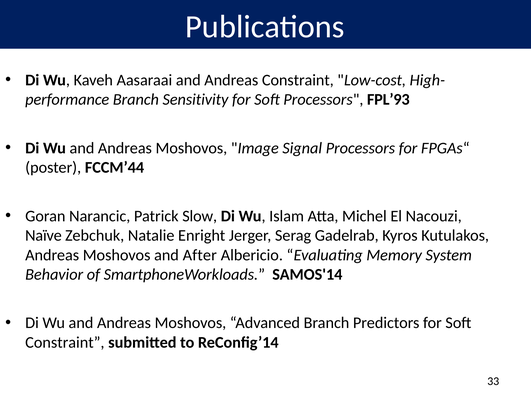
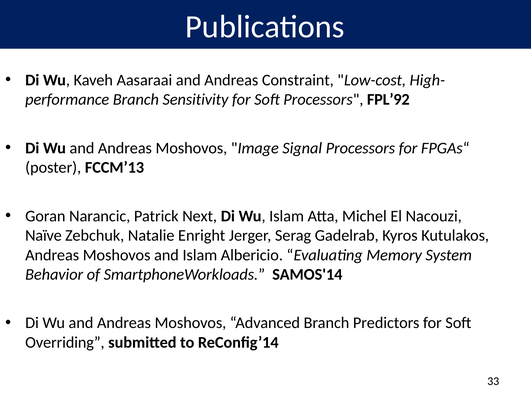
FPL’93: FPL’93 -> FPL’92
FCCM’44: FCCM’44 -> FCCM’13
Slow: Slow -> Next
and After: After -> Islam
Constraint at (65, 342): Constraint -> Overriding
